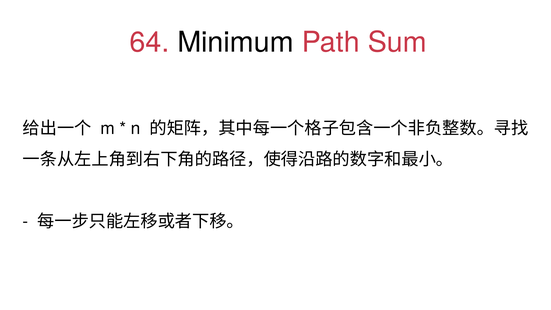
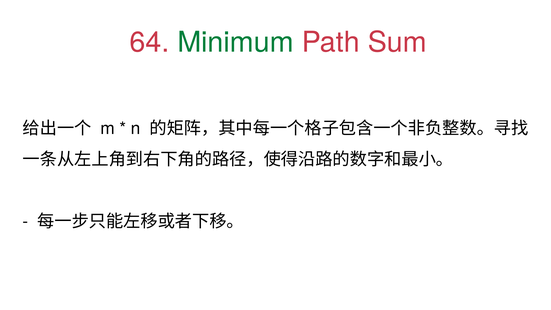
Minimum colour: black -> green
